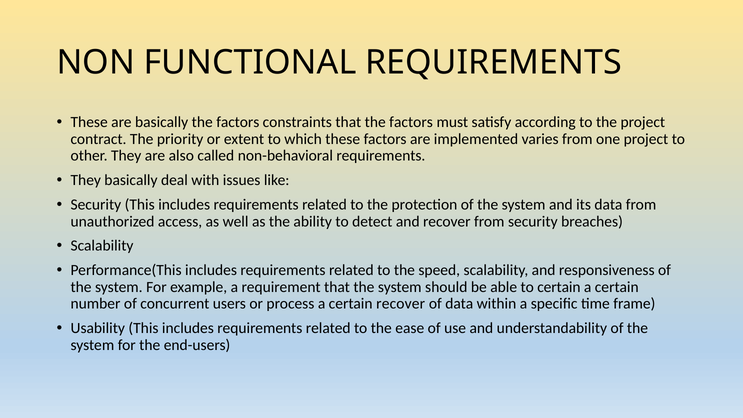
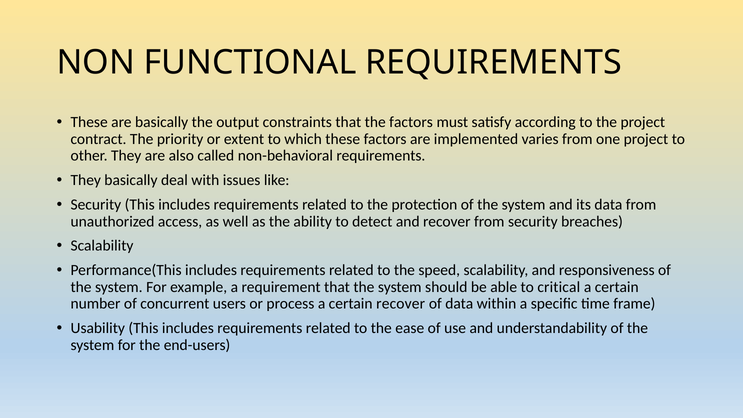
basically the factors: factors -> output
to certain: certain -> critical
